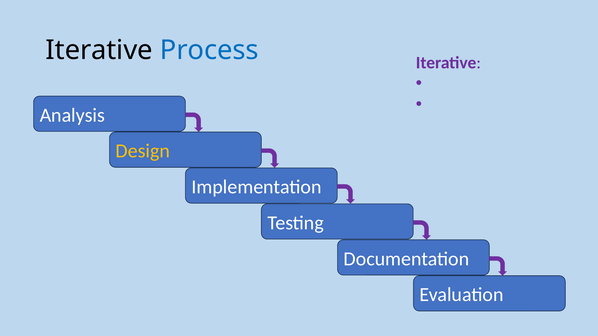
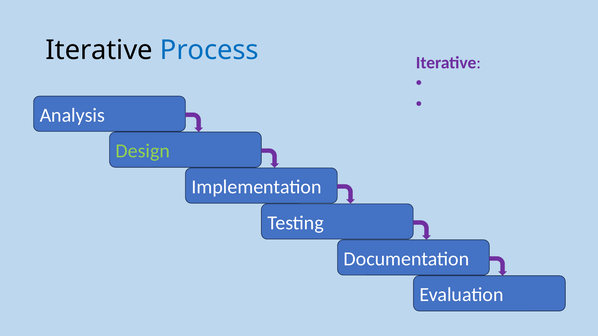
Design colour: yellow -> light green
